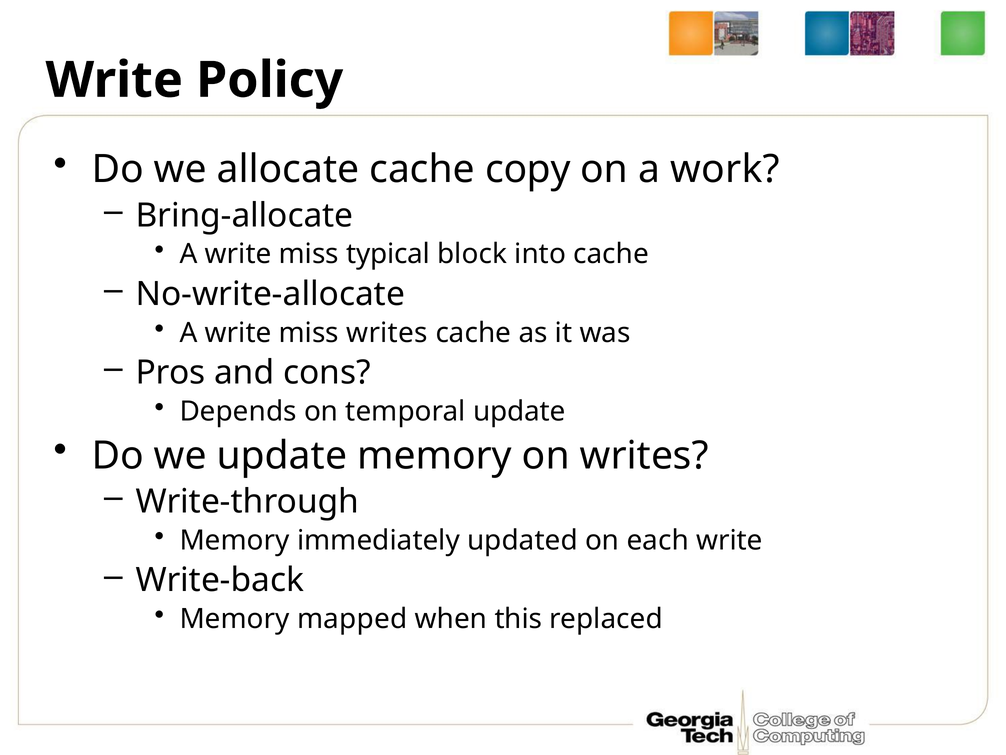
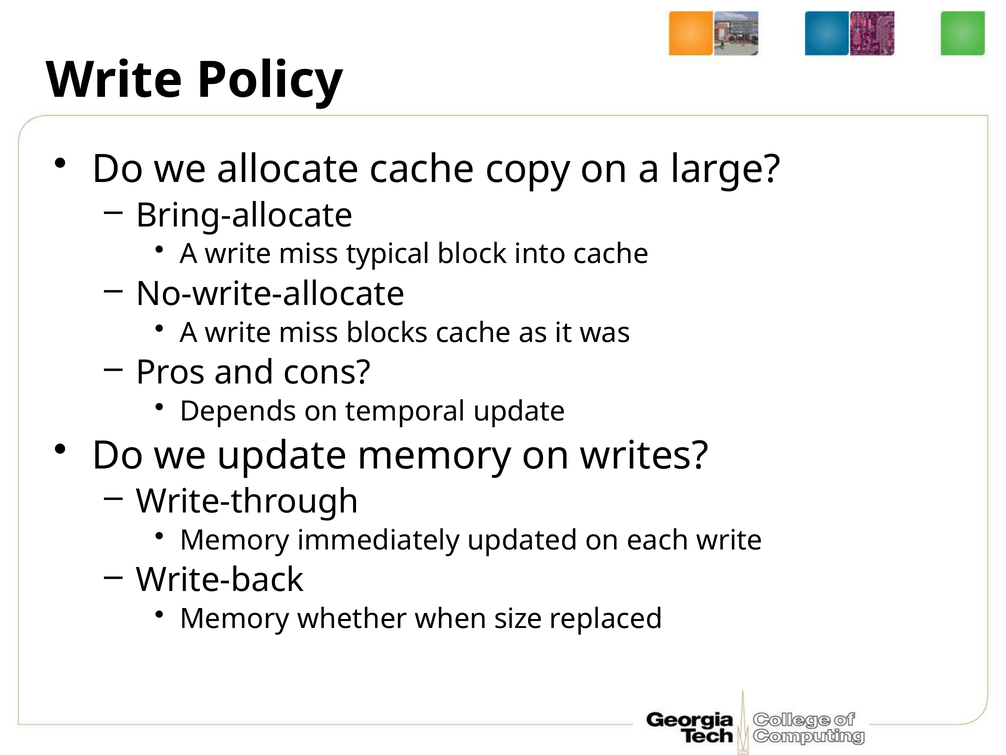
work: work -> large
miss writes: writes -> blocks
mapped: mapped -> whether
this: this -> size
